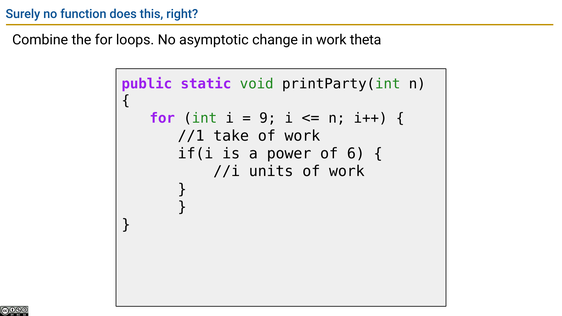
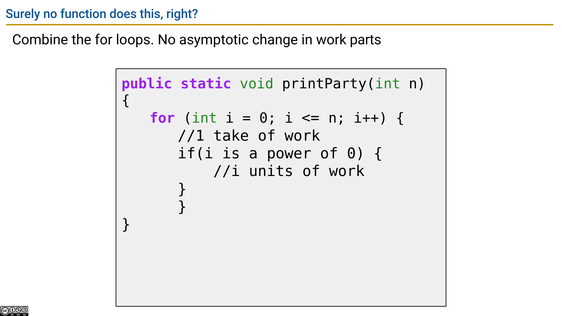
theta: theta -> parts
9 at (268, 118): 9 -> 0
of 6: 6 -> 0
